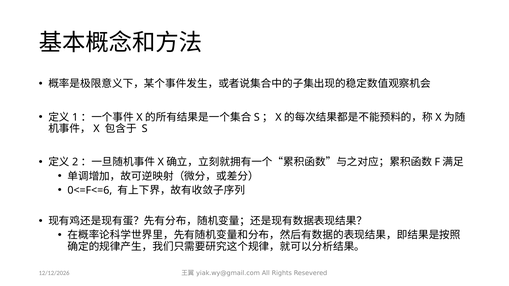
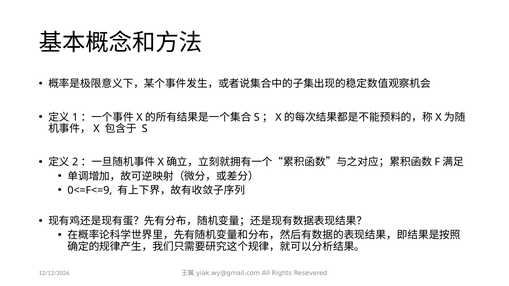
0<=F<=6: 0<=F<=6 -> 0<=F<=9
